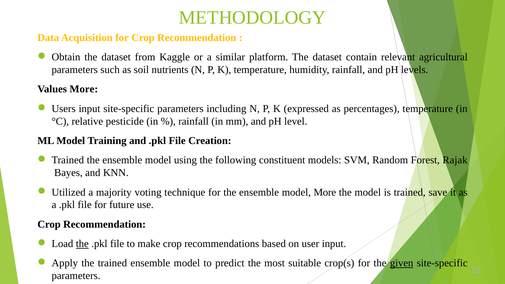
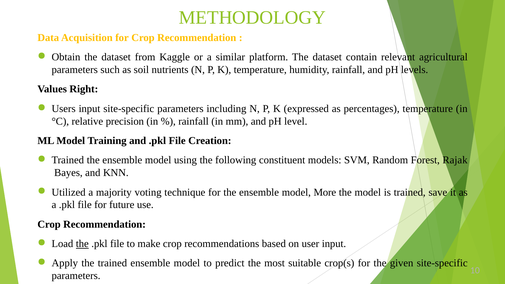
Values More: More -> Right
pesticide: pesticide -> precision
given underline: present -> none
